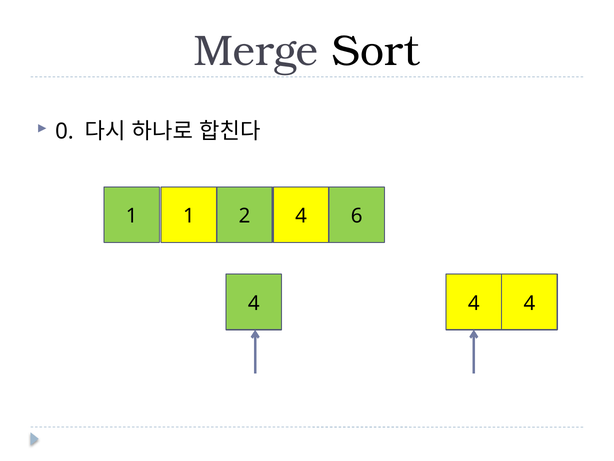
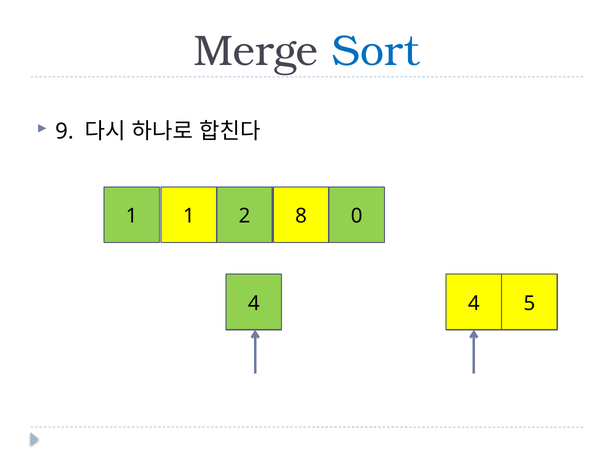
Sort colour: black -> blue
0: 0 -> 9
1 4: 4 -> 8
6: 6 -> 0
4 at (529, 303): 4 -> 5
